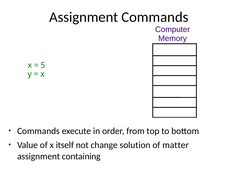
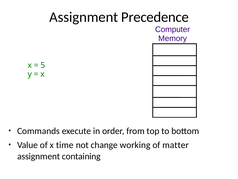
Assignment Commands: Commands -> Precedence
itself: itself -> time
solution: solution -> working
